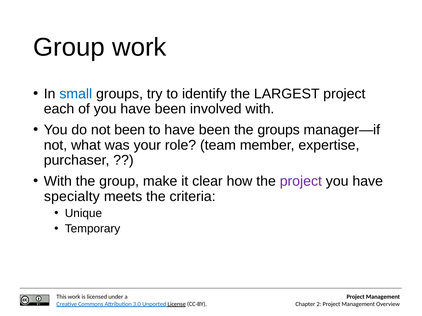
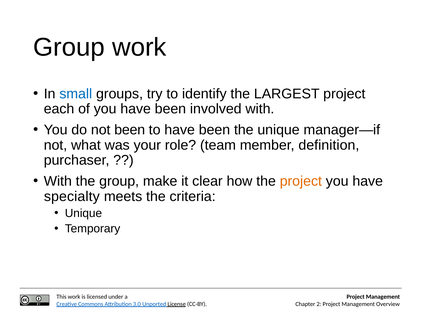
the groups: groups -> unique
expertise: expertise -> definition
project at (301, 182) colour: purple -> orange
